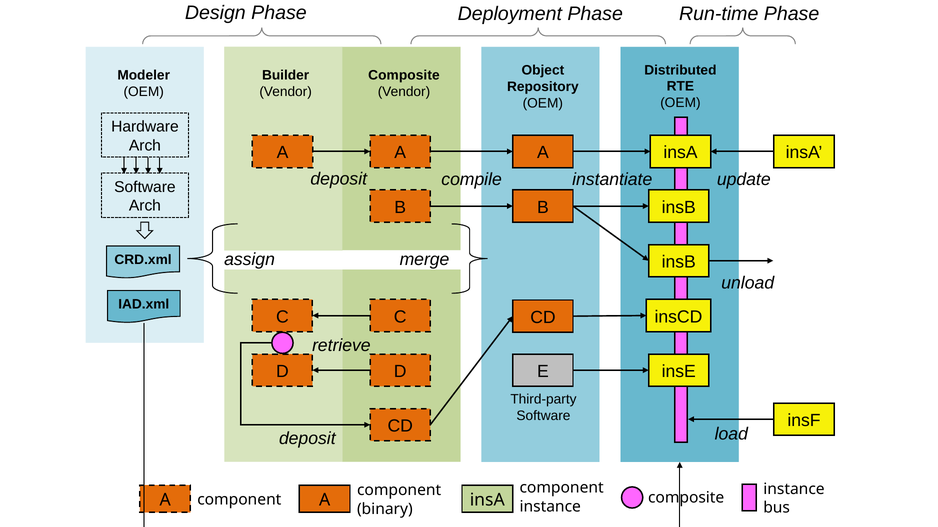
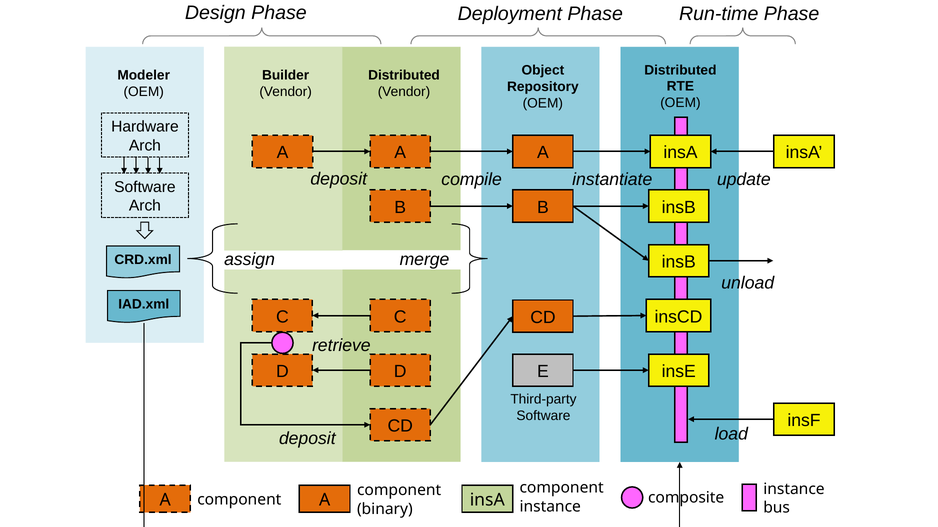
Composite at (404, 76): Composite -> Distributed
